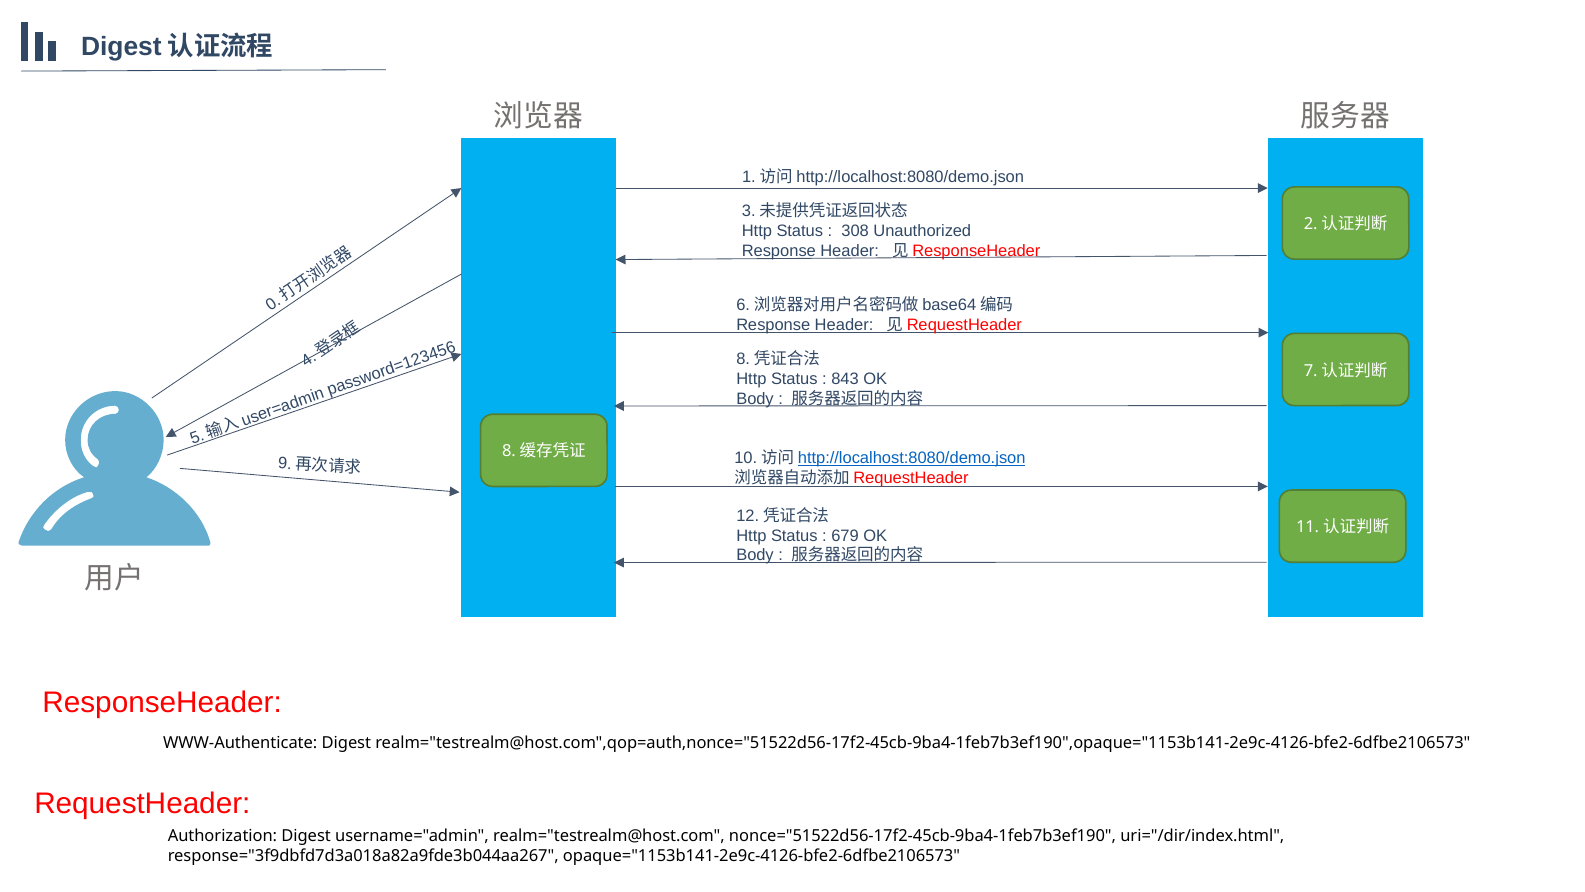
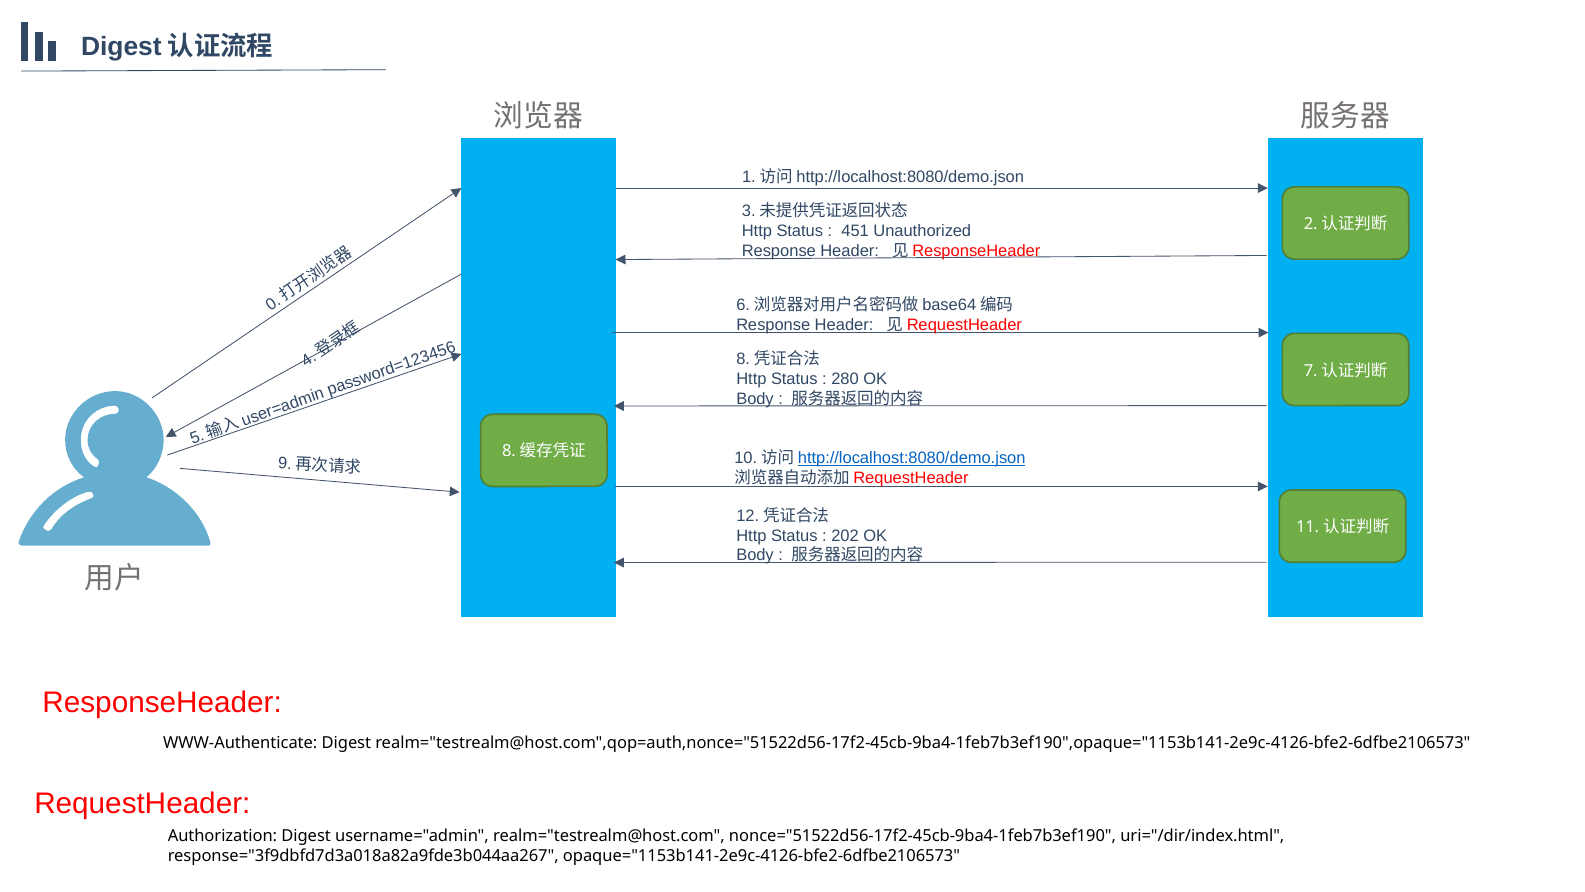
308: 308 -> 451
843: 843 -> 280
679: 679 -> 202
